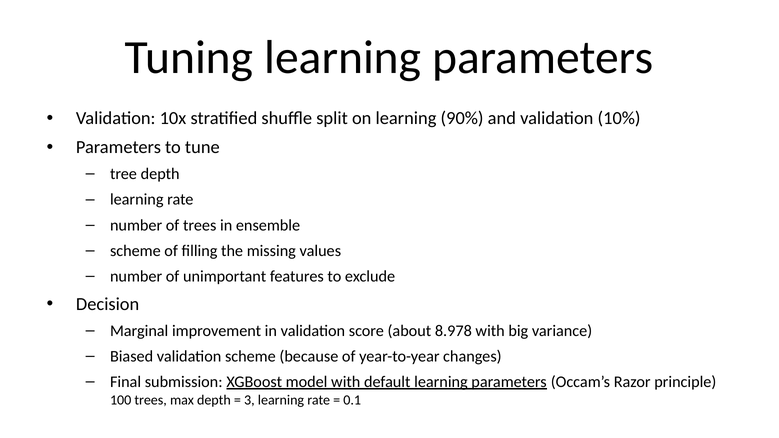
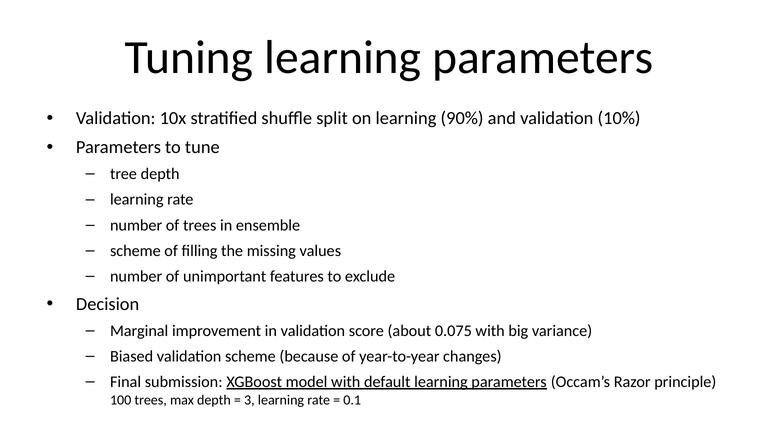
8.978: 8.978 -> 0.075
